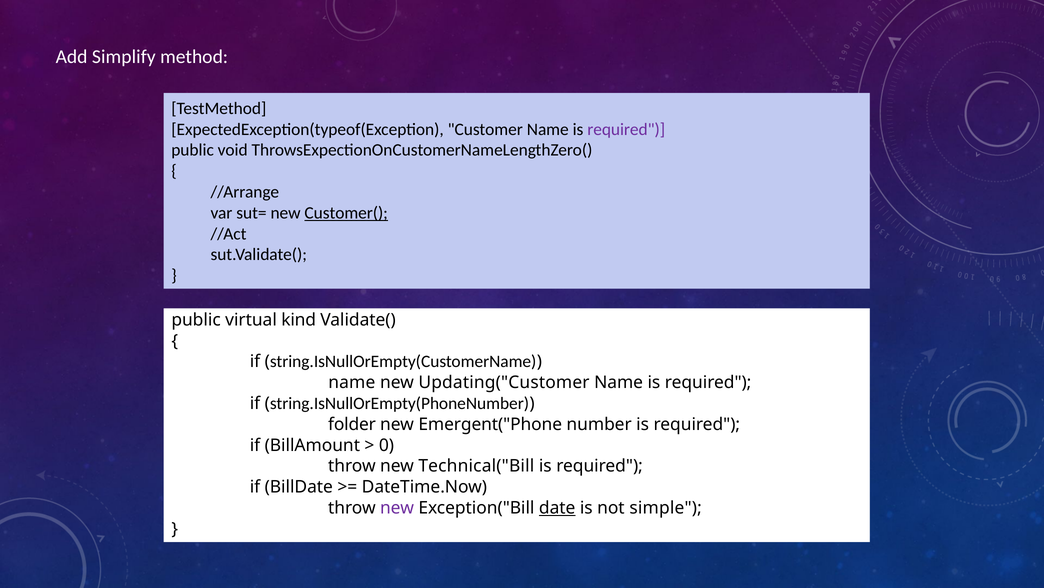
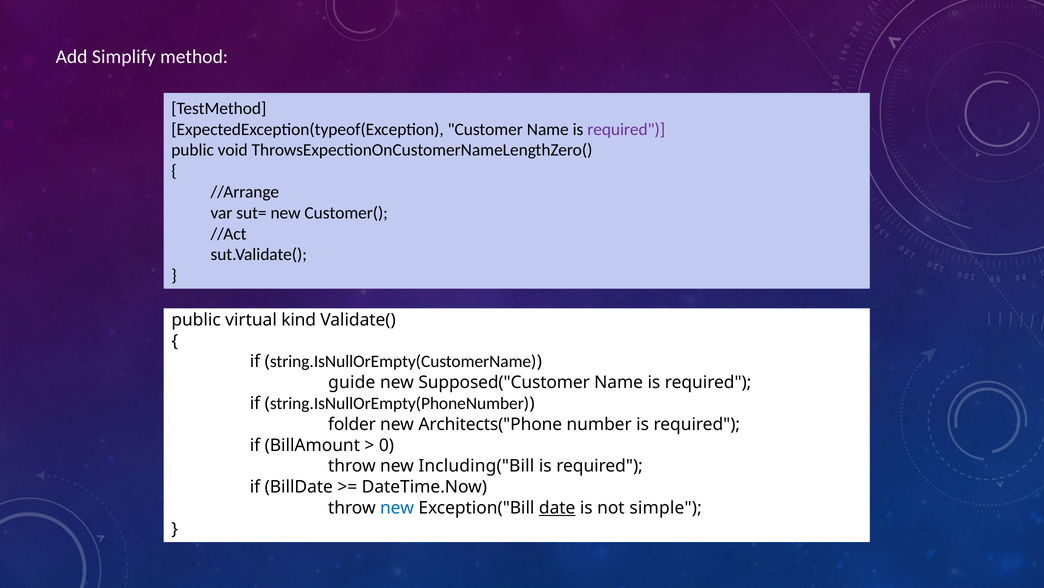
Customer( underline: present -> none
name at (352, 382): name -> guide
Updating("Customer: Updating("Customer -> Supposed("Customer
Emergent("Phone: Emergent("Phone -> Architects("Phone
Technical("Bill: Technical("Bill -> Including("Bill
new at (397, 507) colour: purple -> blue
